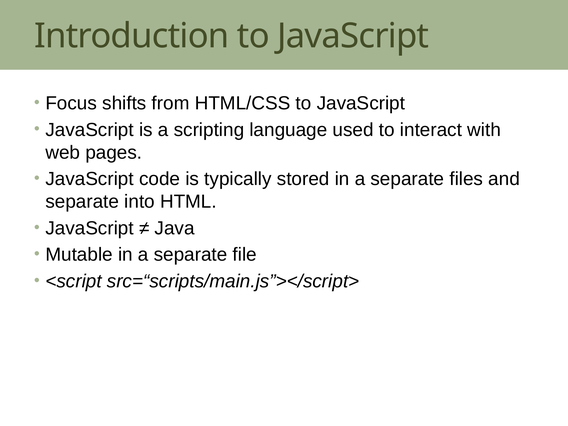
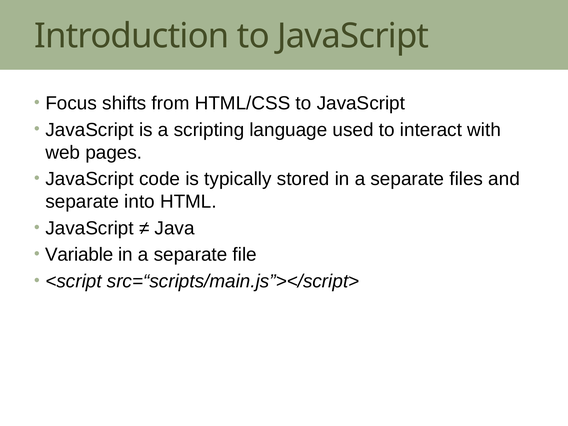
Mutable: Mutable -> Variable
